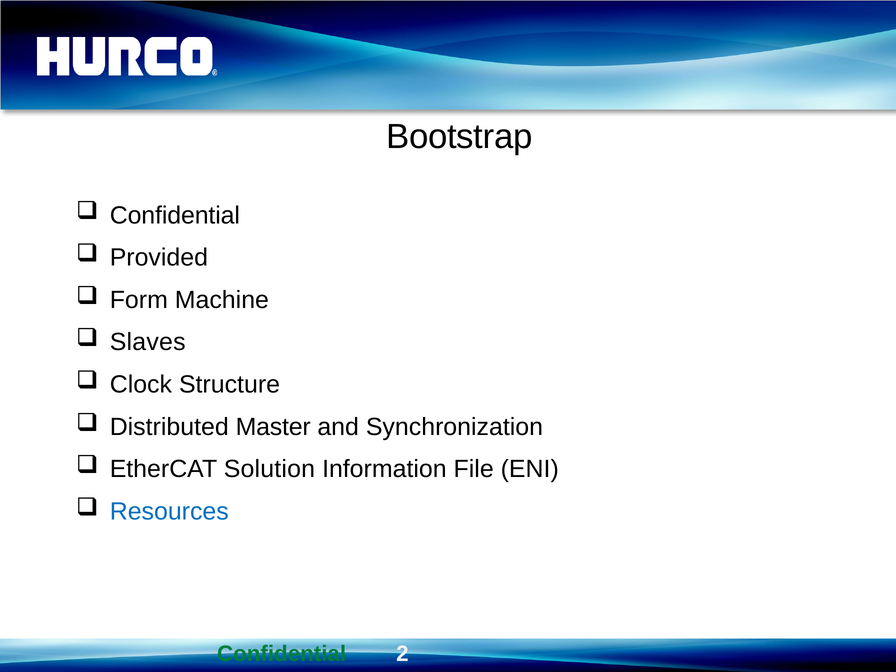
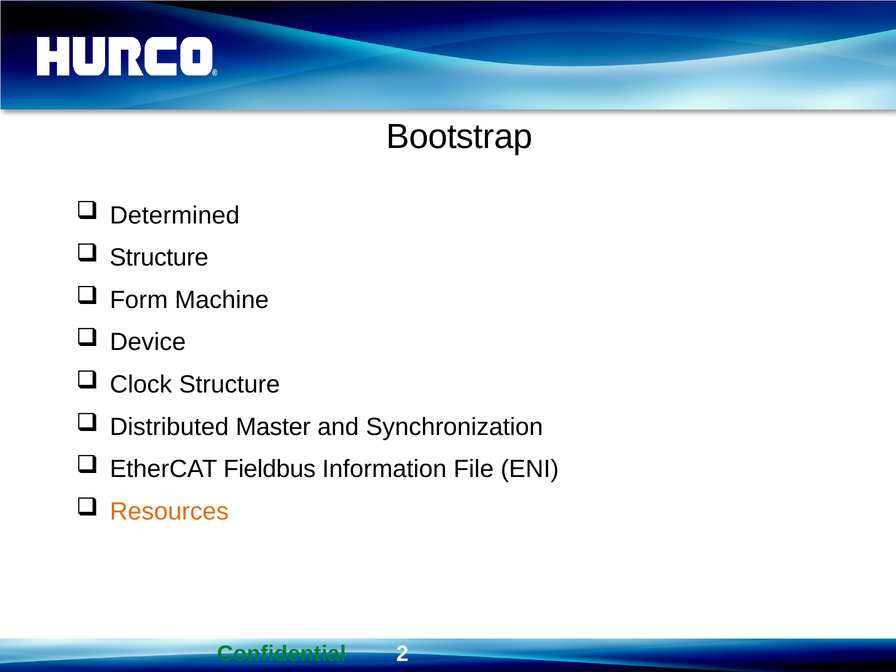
Confidential at (175, 215): Confidential -> Determined
Provided at (159, 258): Provided -> Structure
Slaves: Slaves -> Device
Solution: Solution -> Fieldbus
Resources colour: blue -> orange
